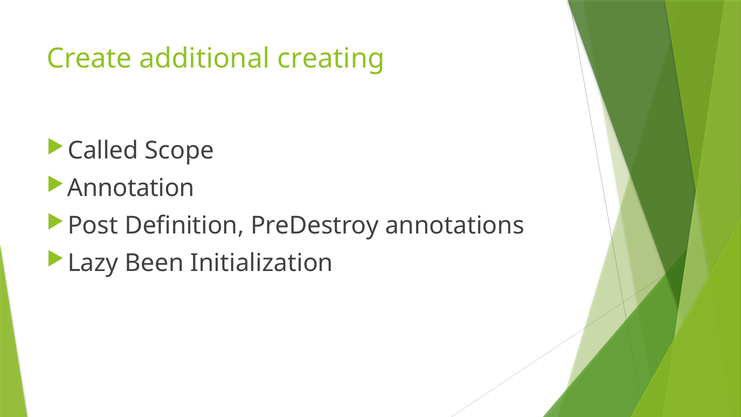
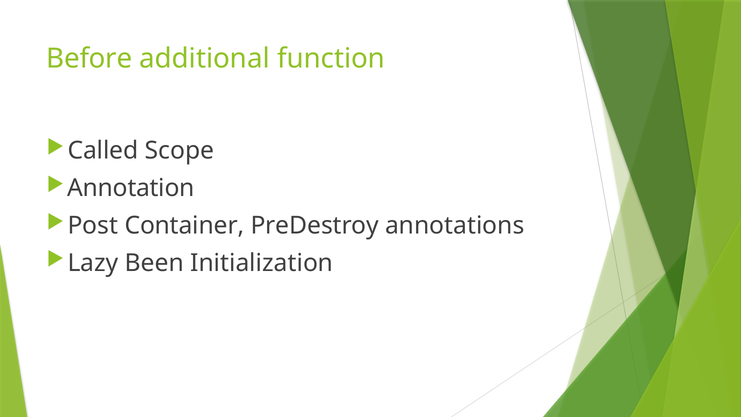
Create: Create -> Before
creating: creating -> function
Definition: Definition -> Container
